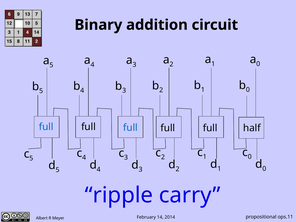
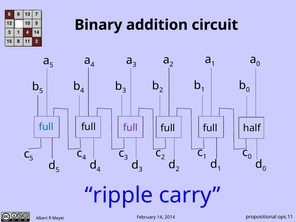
full at (130, 128) colour: blue -> purple
